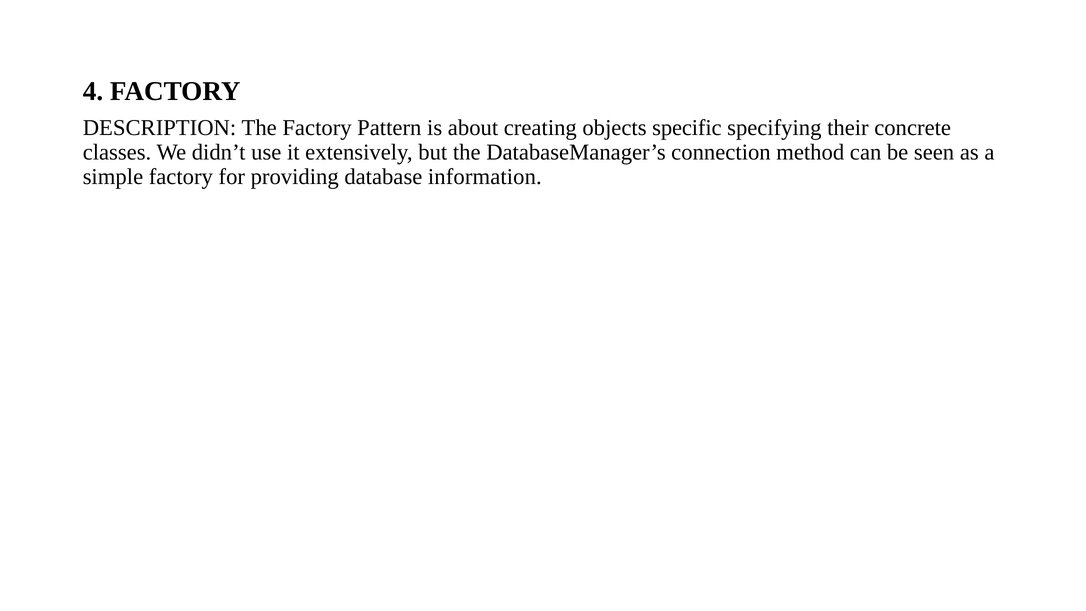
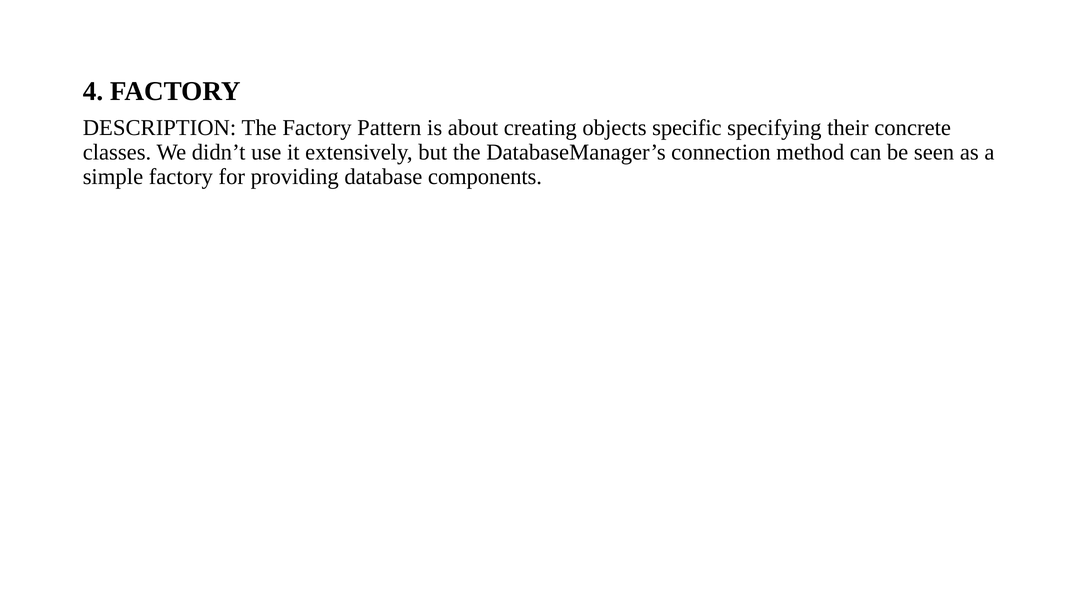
information: information -> components
